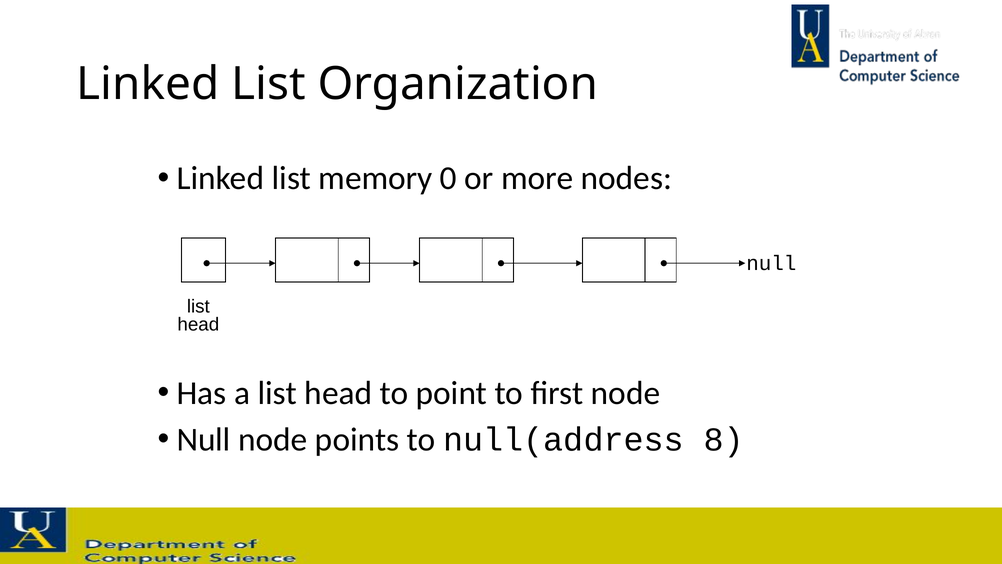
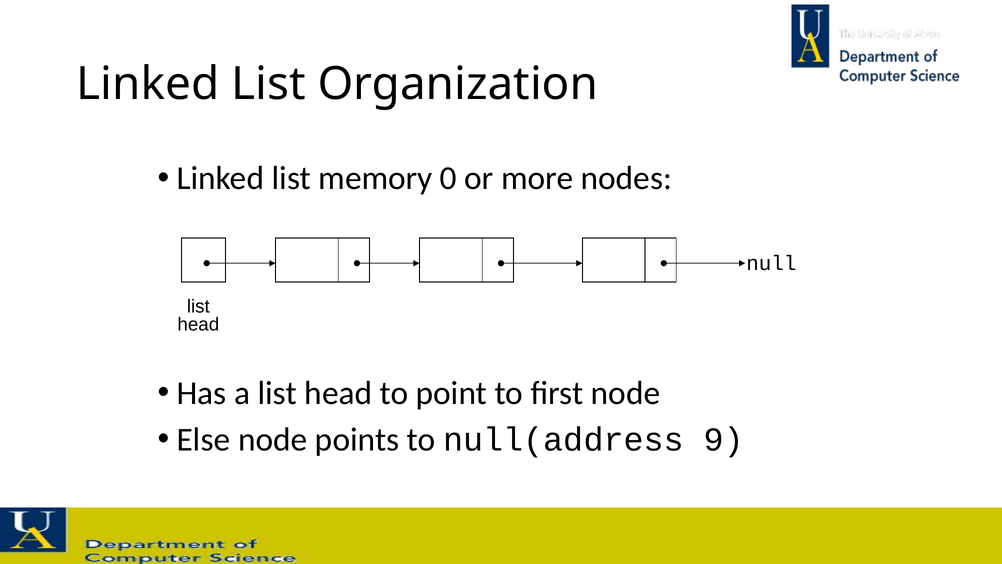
Null at (204, 439): Null -> Else
8: 8 -> 9
